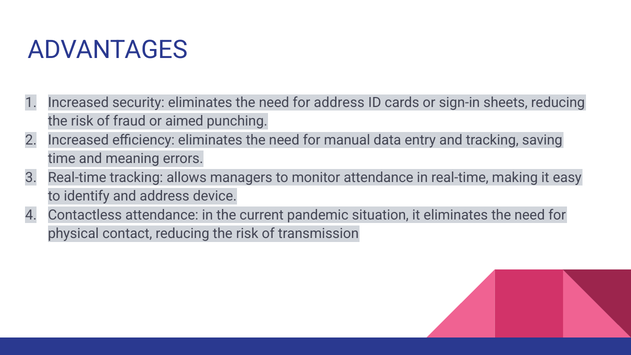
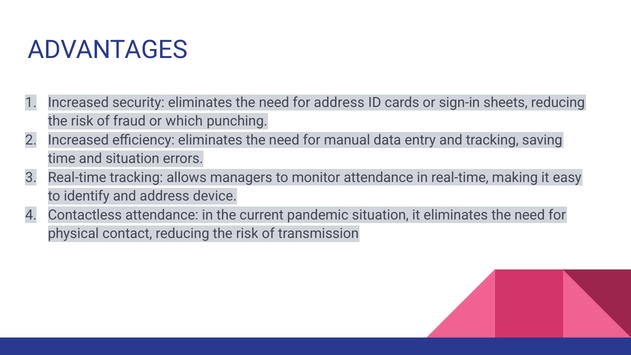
aimed: aimed -> which
and meaning: meaning -> situation
